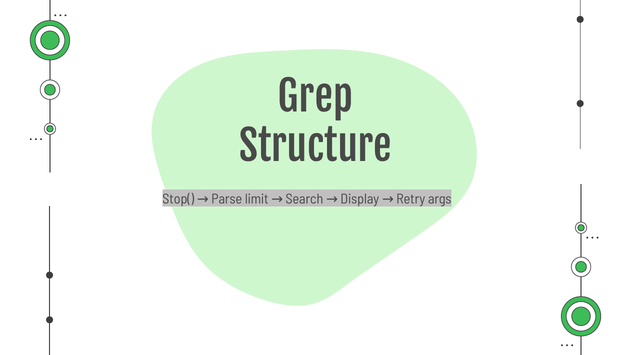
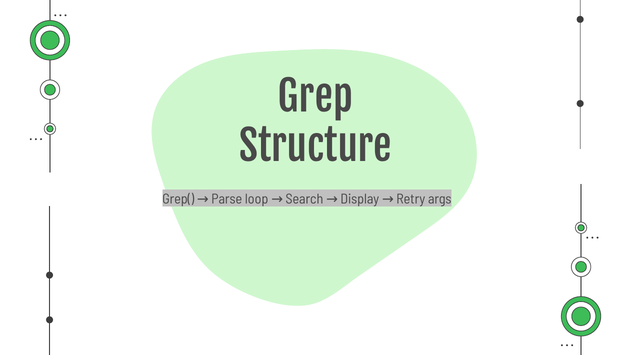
Stop(: Stop( -> Grep(
limit: limit -> loop
